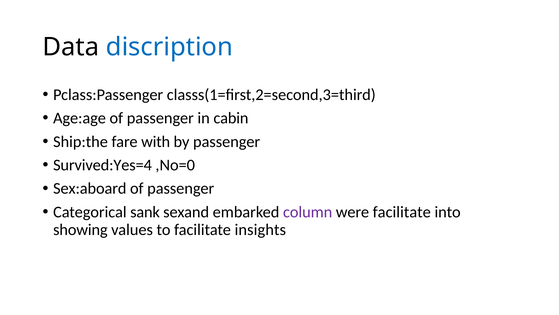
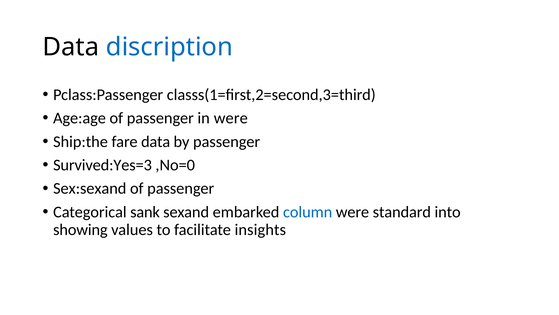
in cabin: cabin -> were
fare with: with -> data
Survived:Yes=4: Survived:Yes=4 -> Survived:Yes=3
Sex:aboard: Sex:aboard -> Sex:sexand
column colour: purple -> blue
were facilitate: facilitate -> standard
